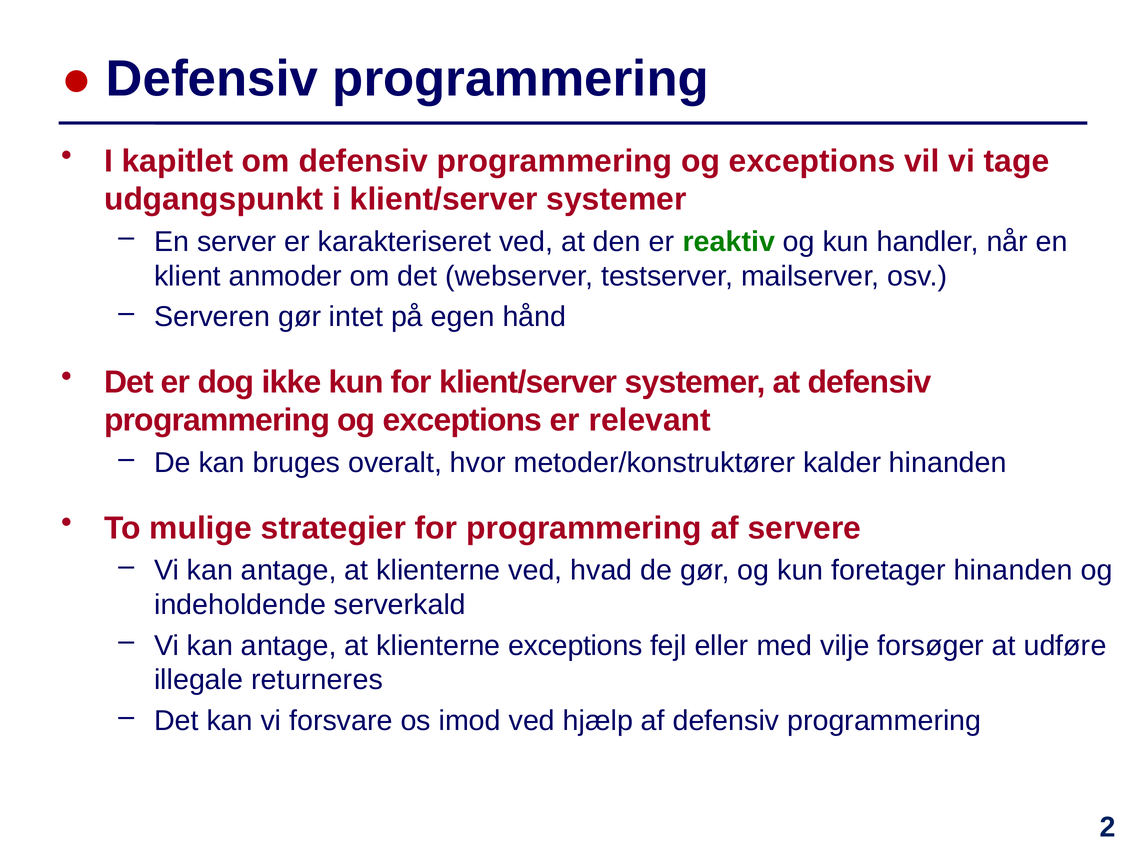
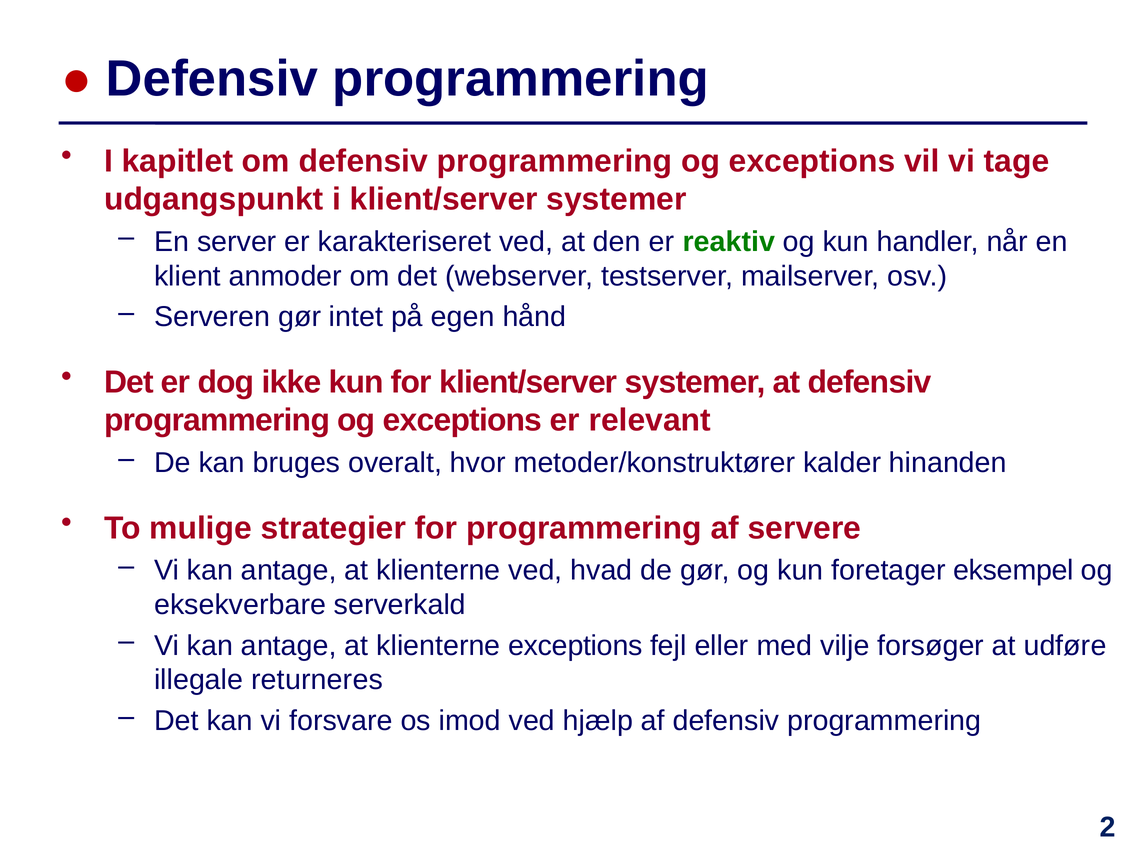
foretager hinanden: hinanden -> eksempel
indeholdende: indeholdende -> eksekverbare
